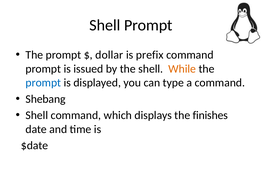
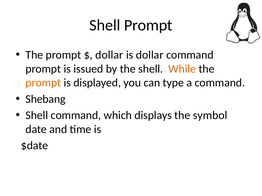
is prefix: prefix -> dollar
prompt at (43, 83) colour: blue -> orange
finishes: finishes -> symbol
